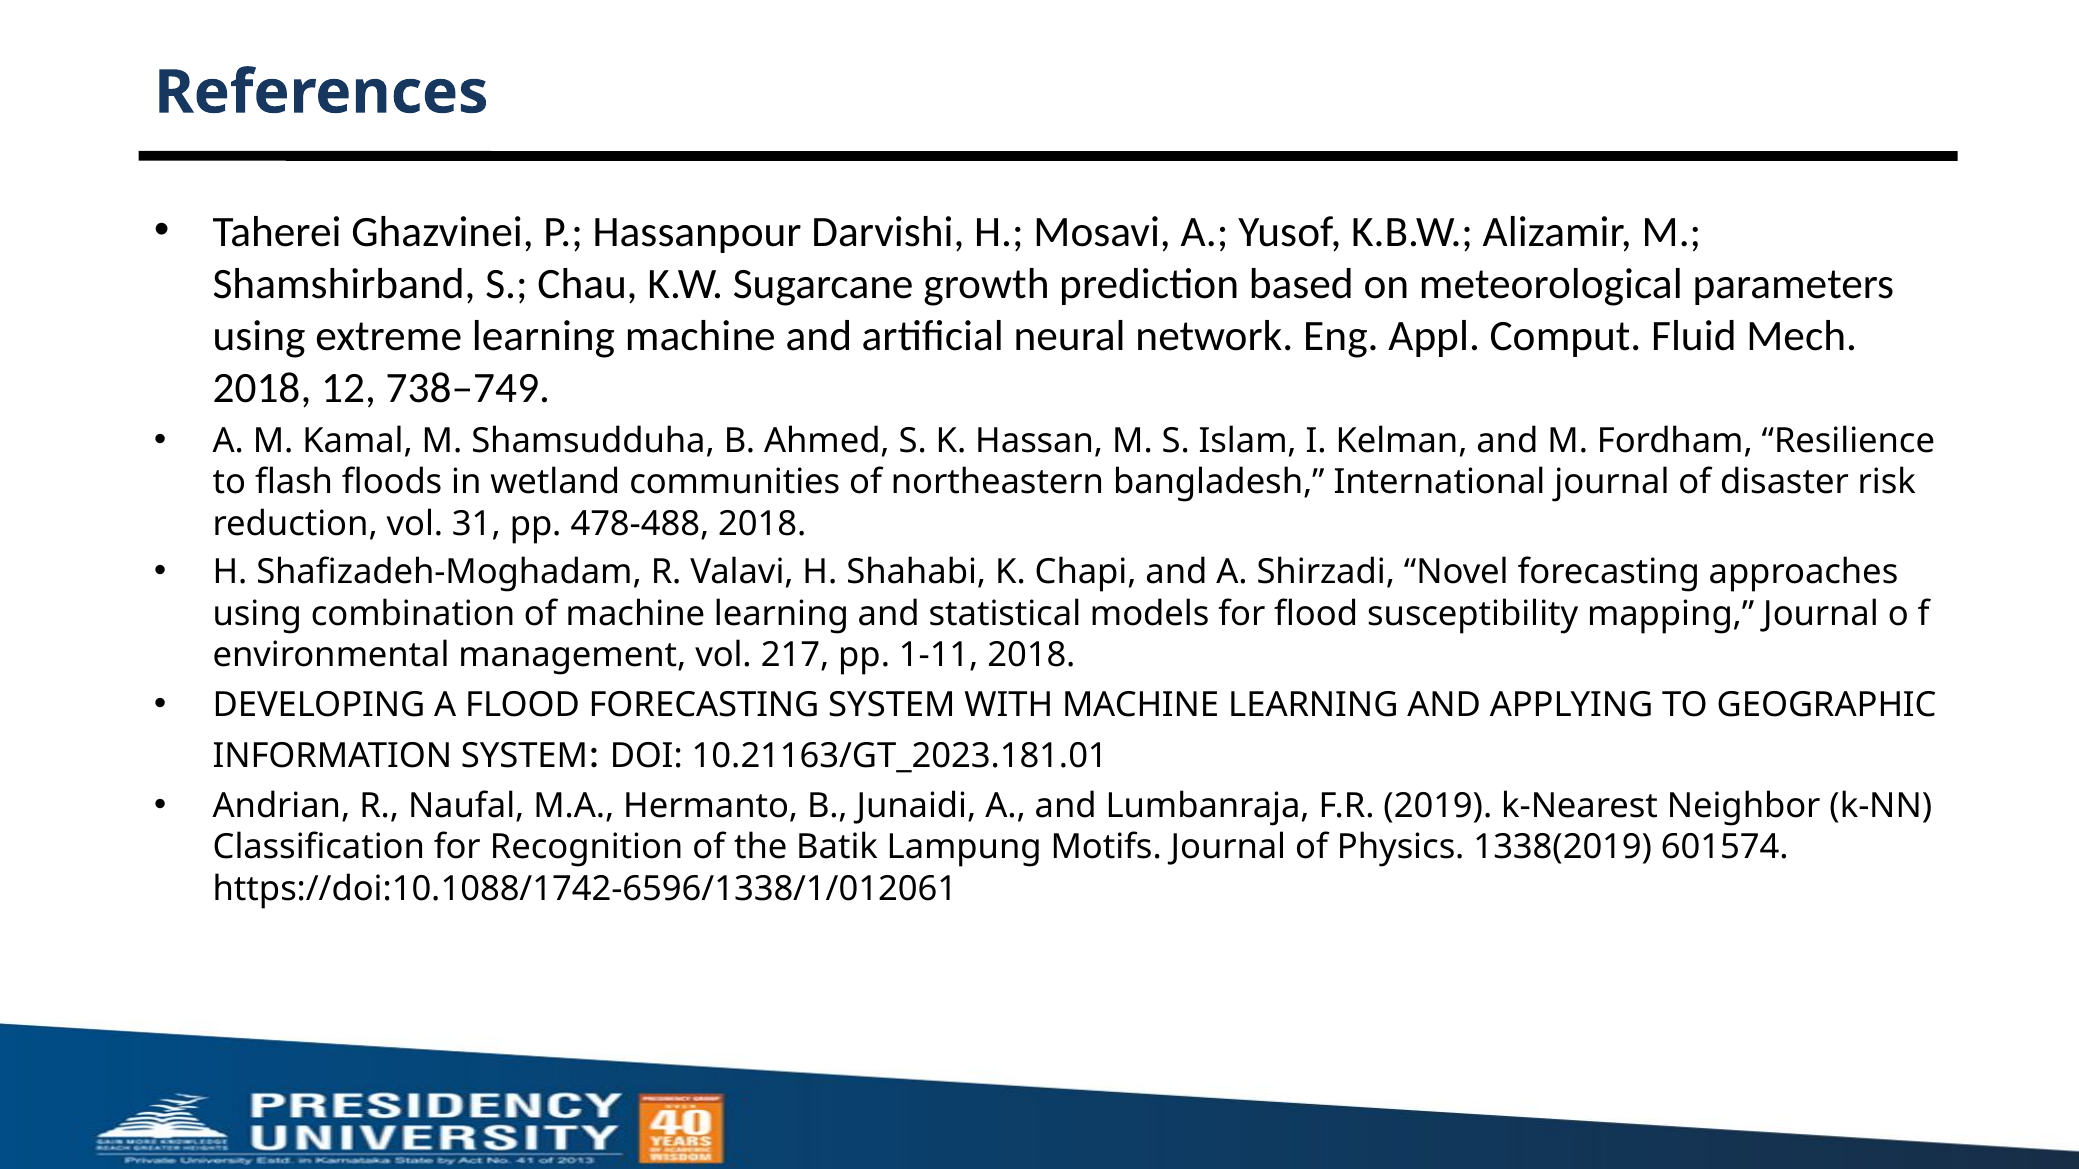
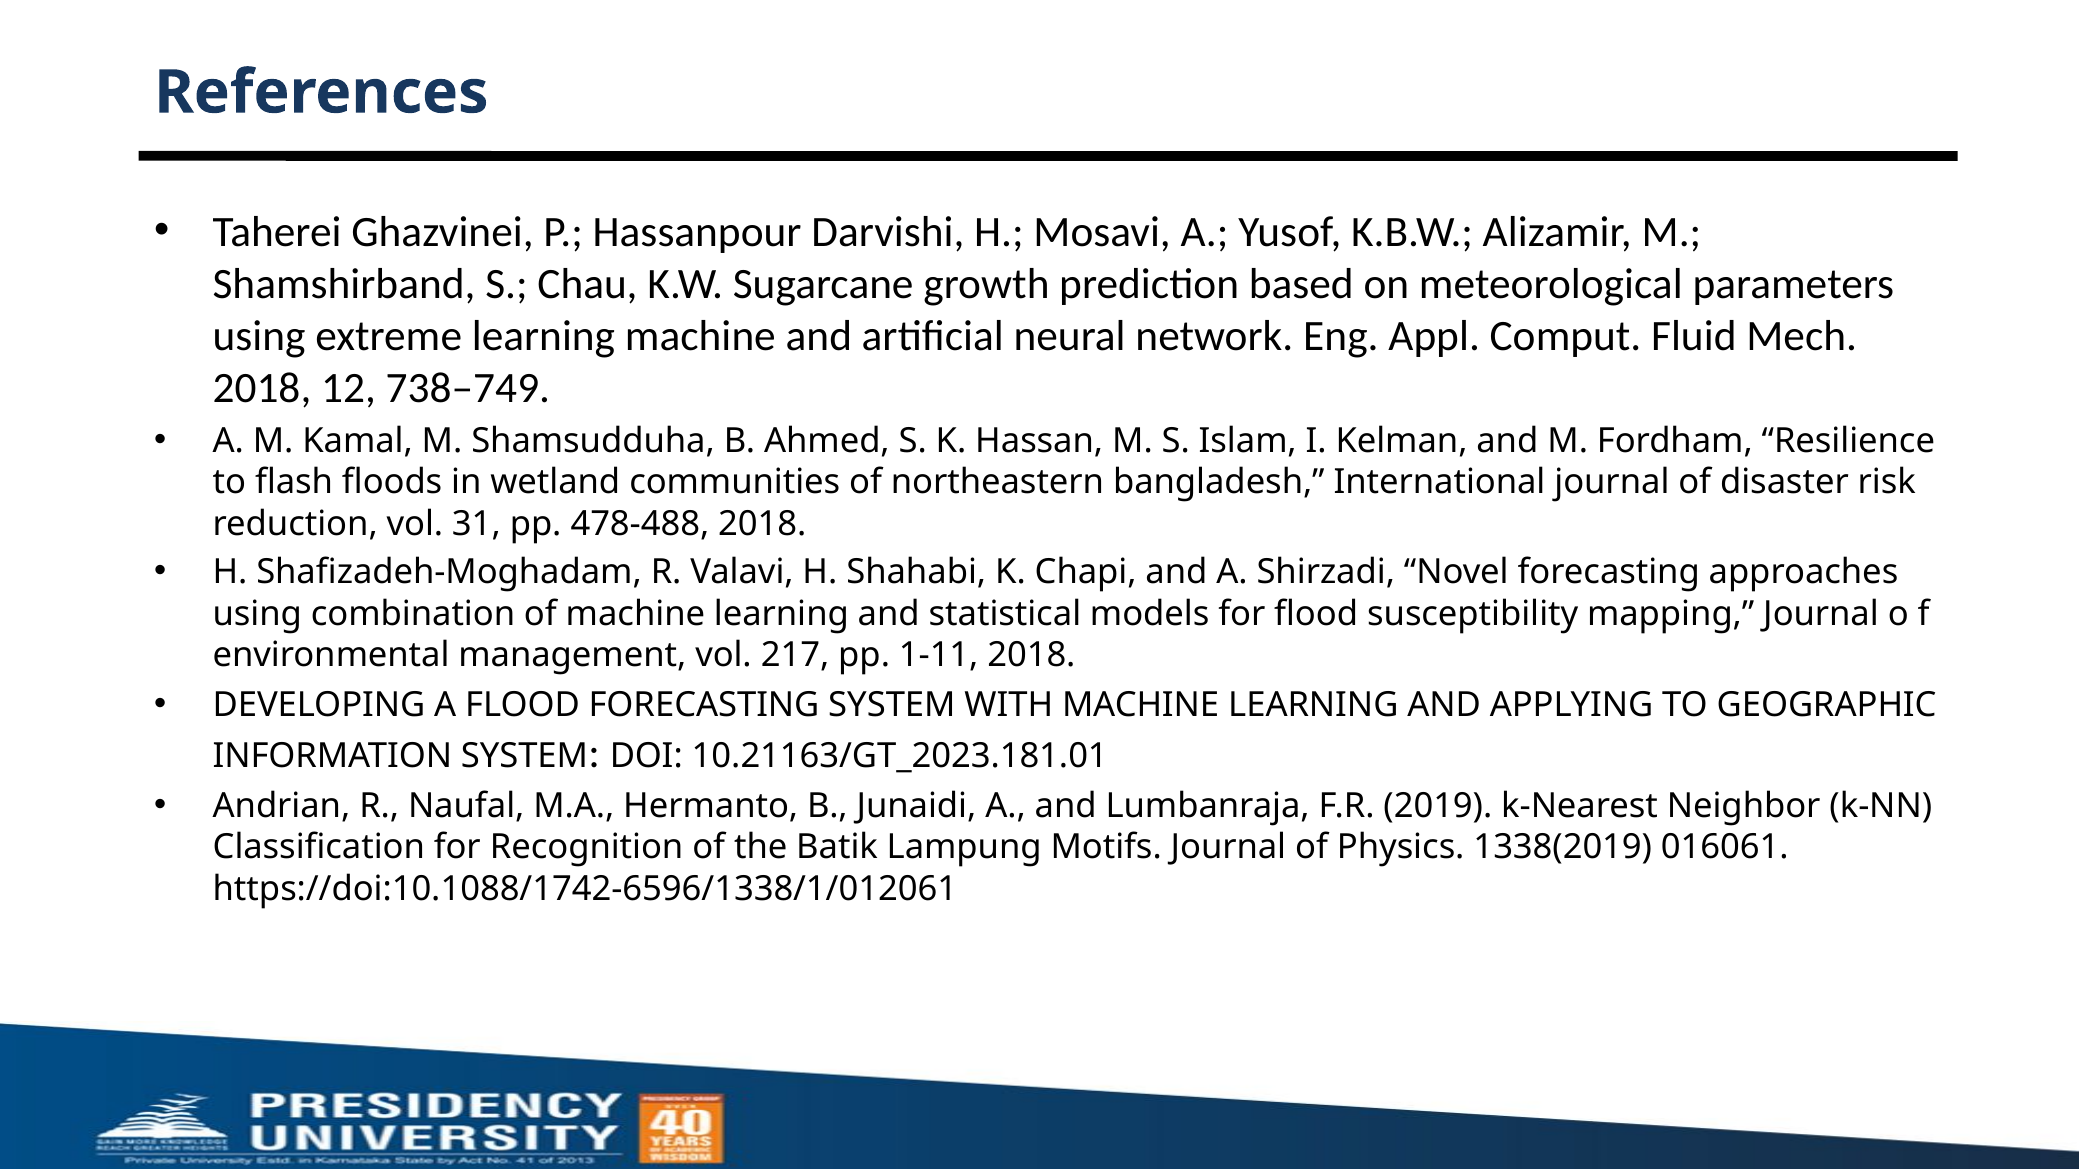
601574: 601574 -> 016061
